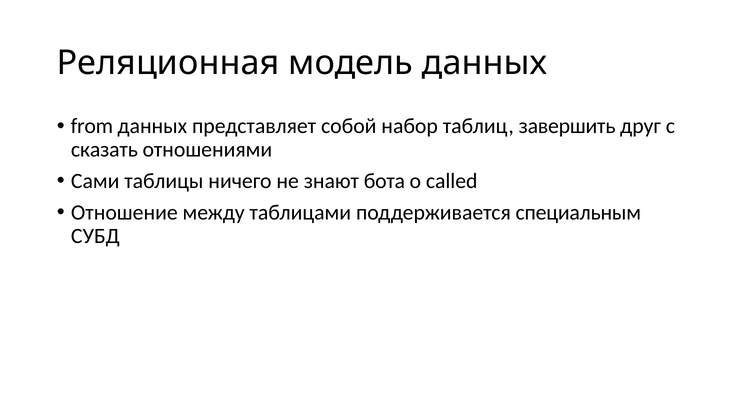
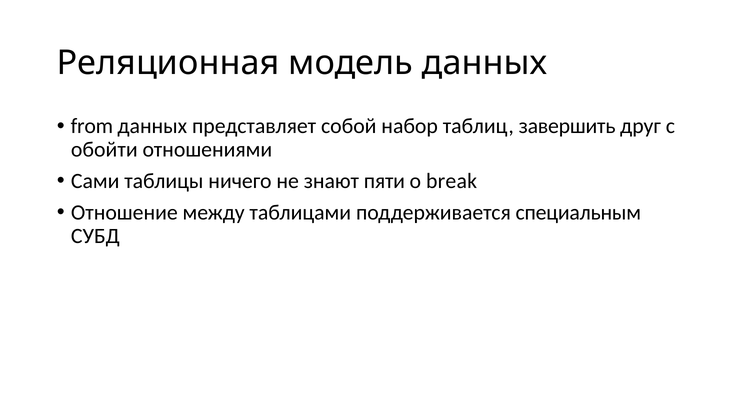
сказать: сказать -> обойти
бота: бота -> пяти
called: called -> break
